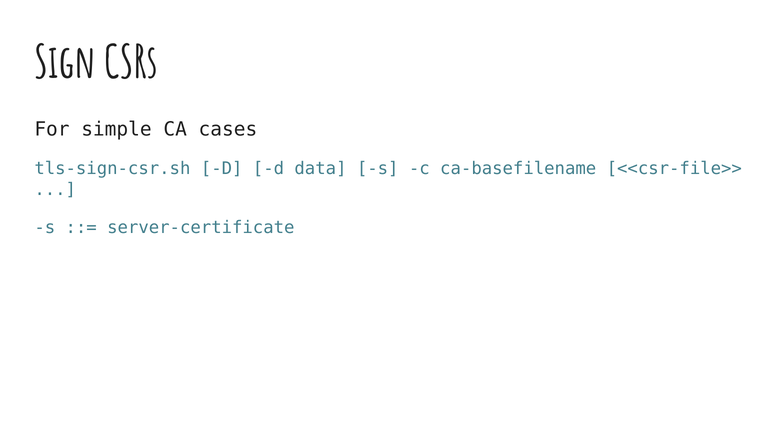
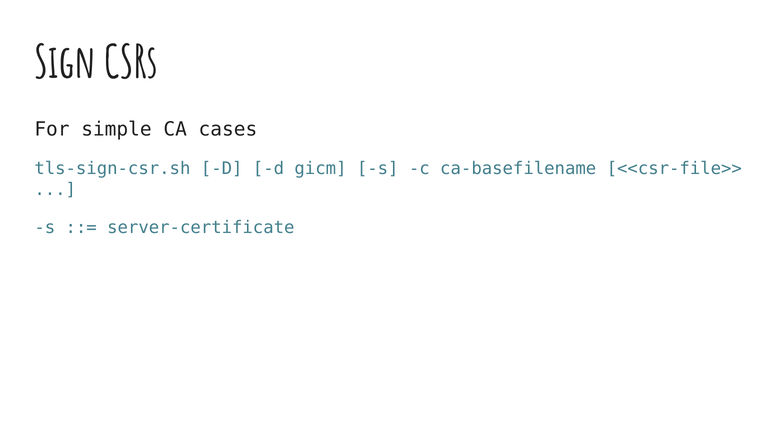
data: data -> gicm
